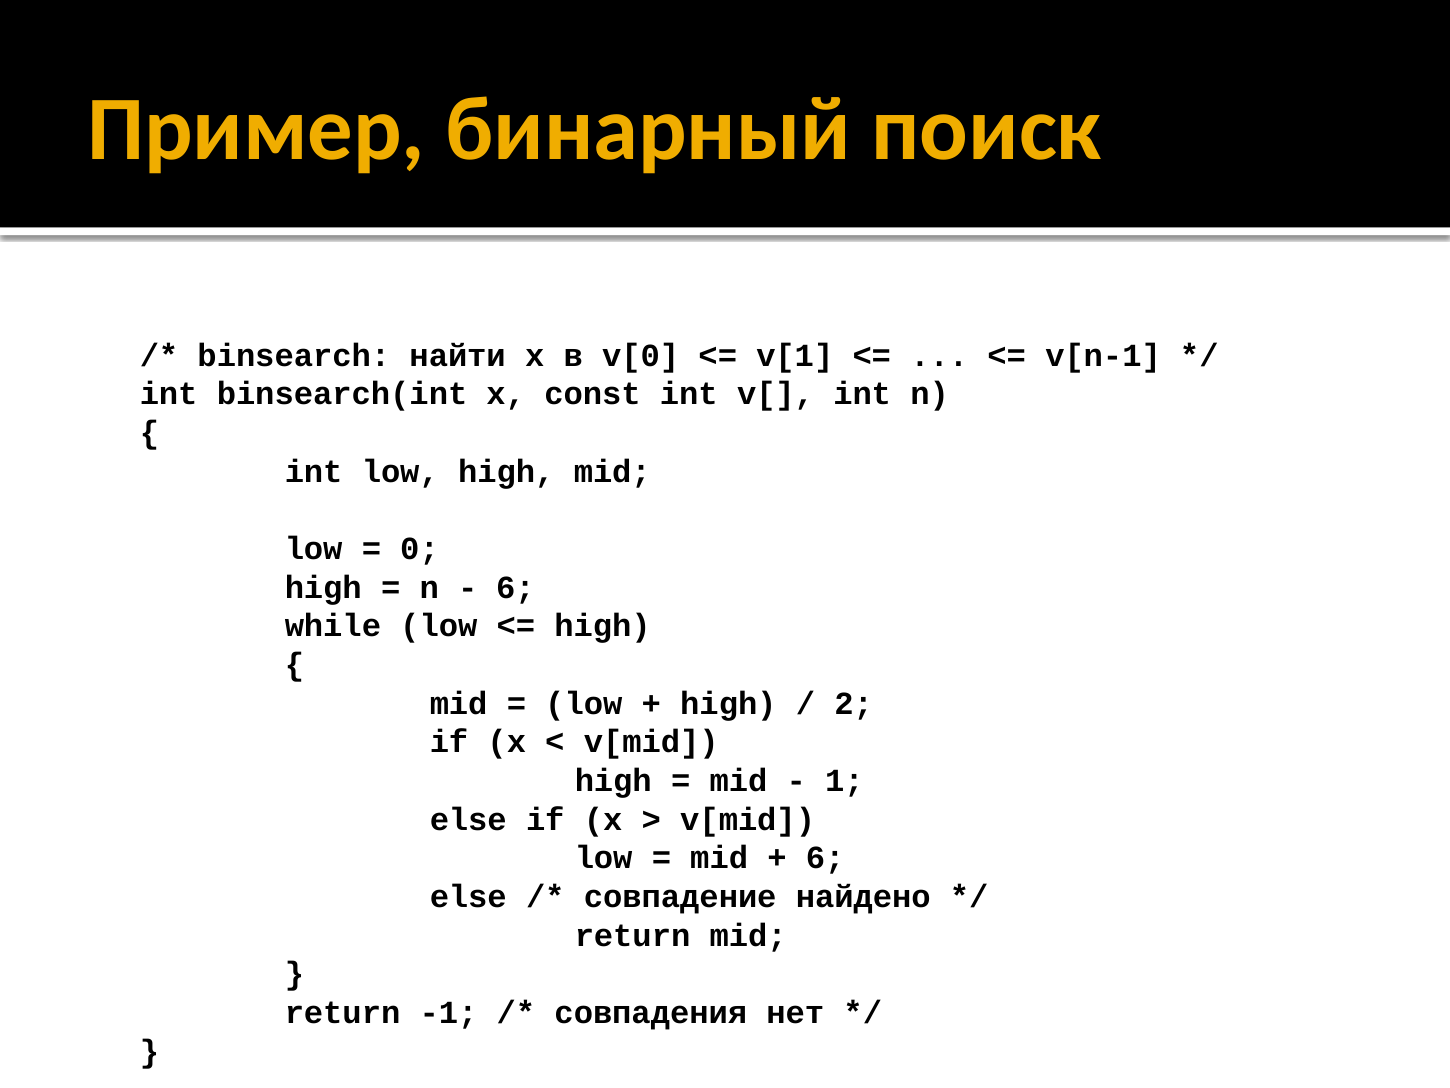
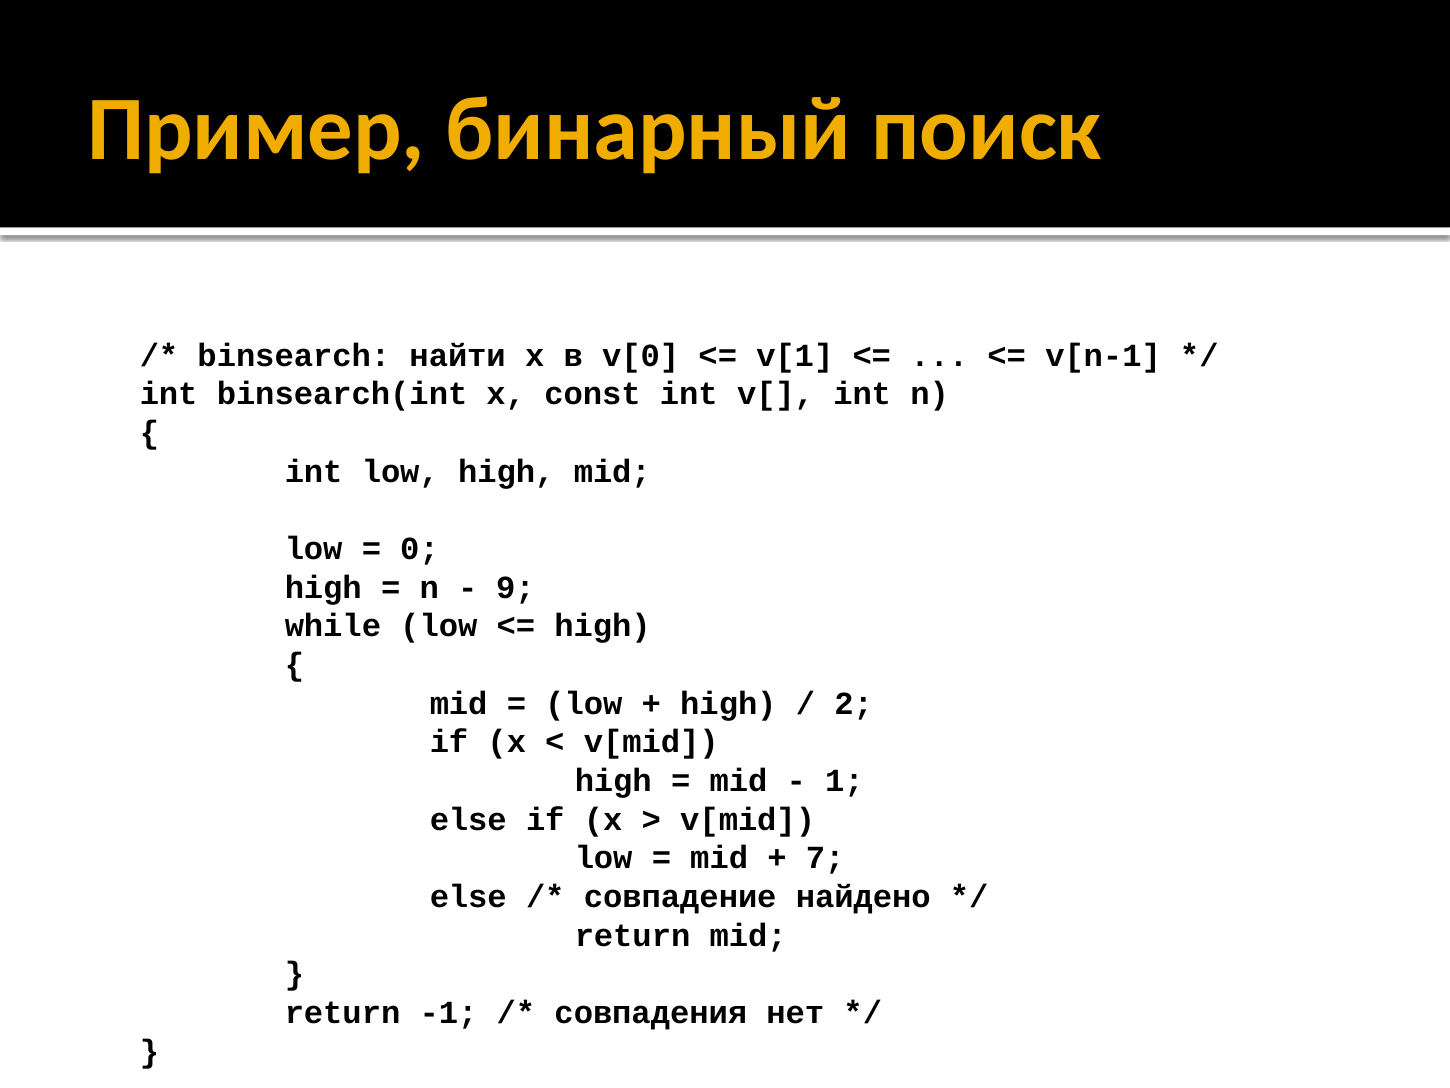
6 at (515, 587): 6 -> 9
6 at (825, 858): 6 -> 7
